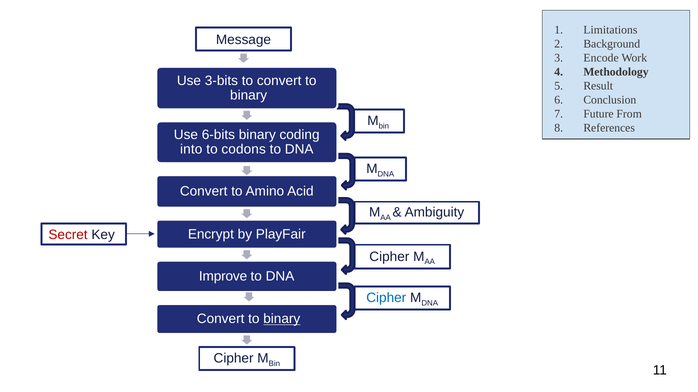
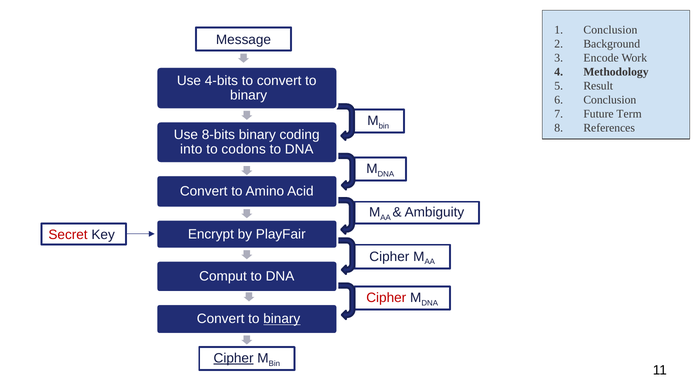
Limitations at (610, 30): Limitations -> Conclusion
3-bits: 3-bits -> 4-bits
From: From -> Term
6-bits: 6-bits -> 8-bits
Improve: Improve -> Comput
Cipher at (386, 298) colour: blue -> red
Cipher at (234, 359) underline: none -> present
